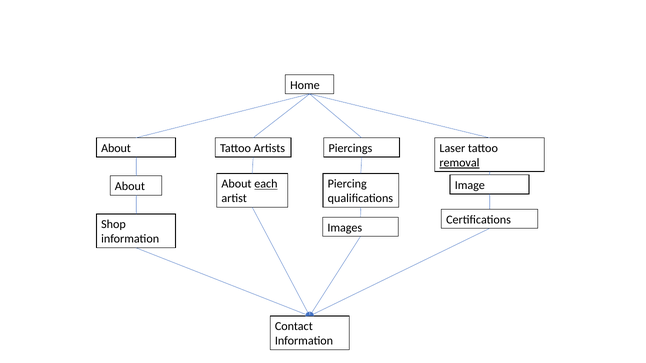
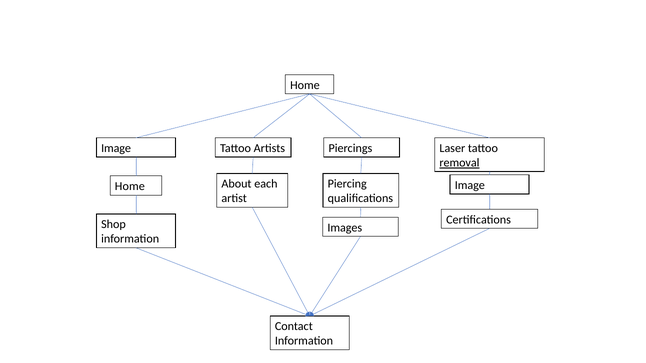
About at (116, 148): About -> Image
each underline: present -> none
About at (130, 187): About -> Home
